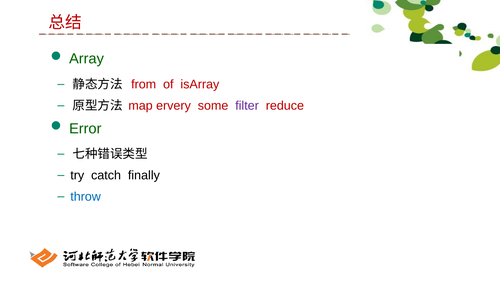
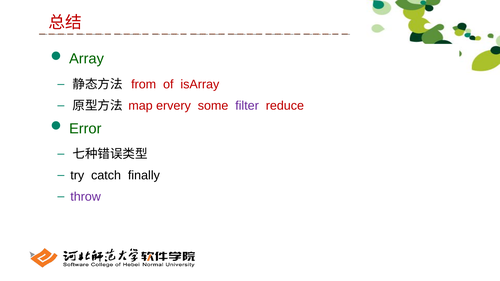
throw colour: blue -> purple
